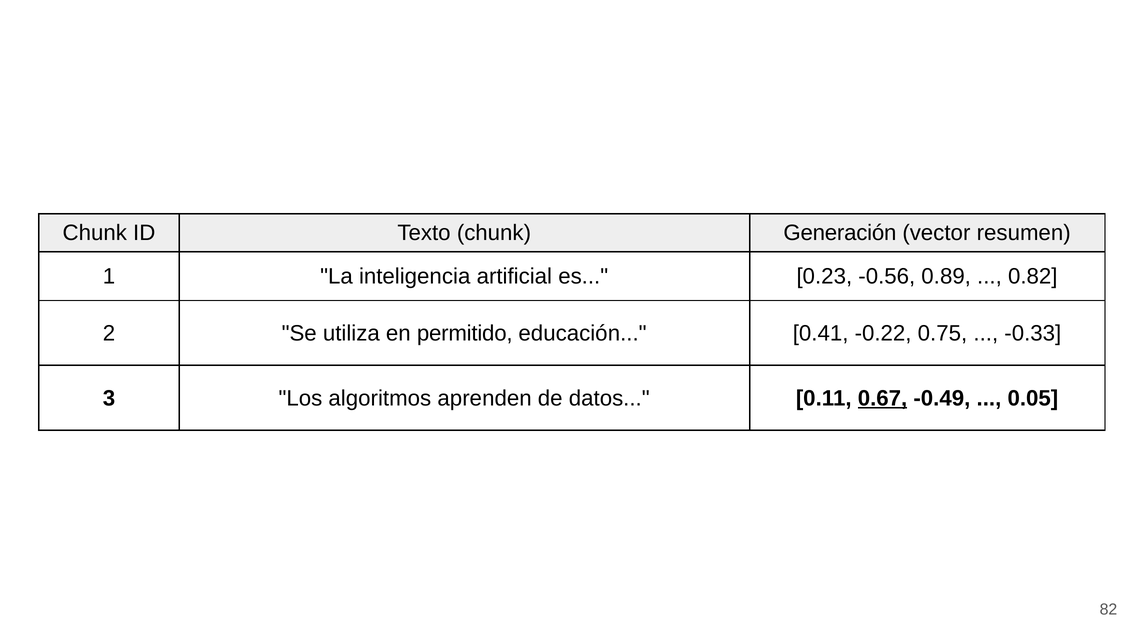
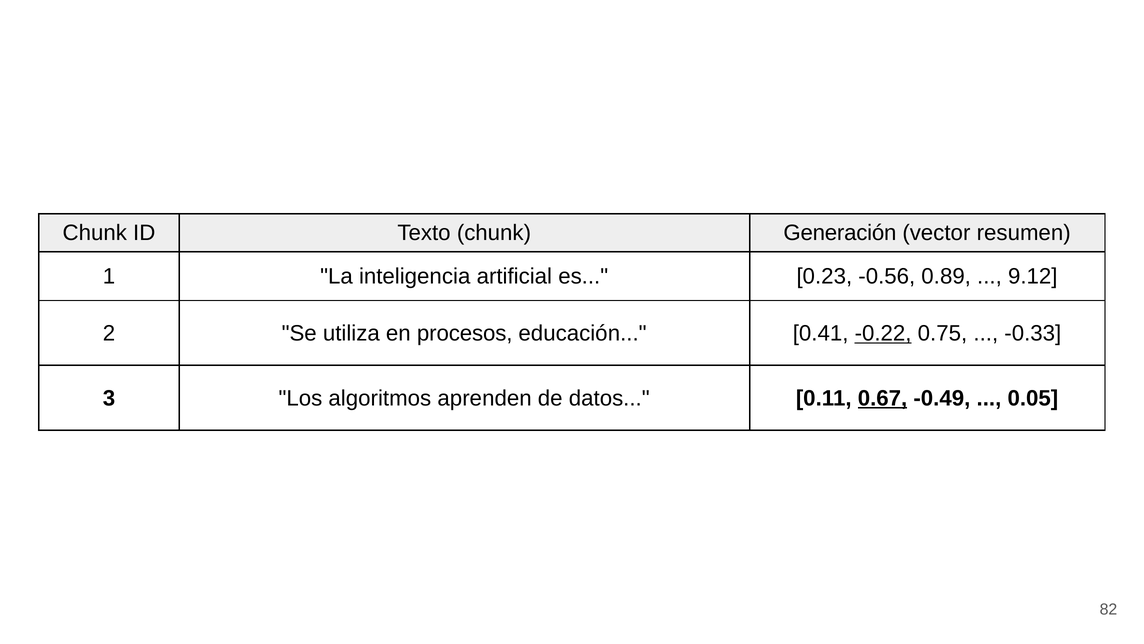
0.82: 0.82 -> 9.12
permitido: permitido -> procesos
-0.22 underline: none -> present
